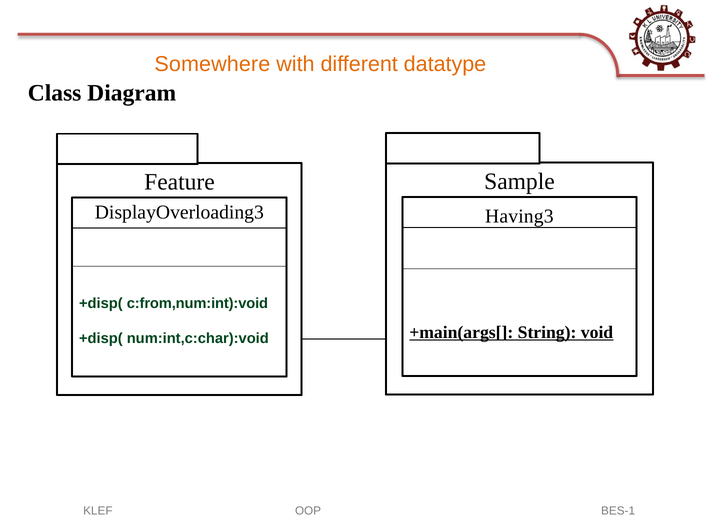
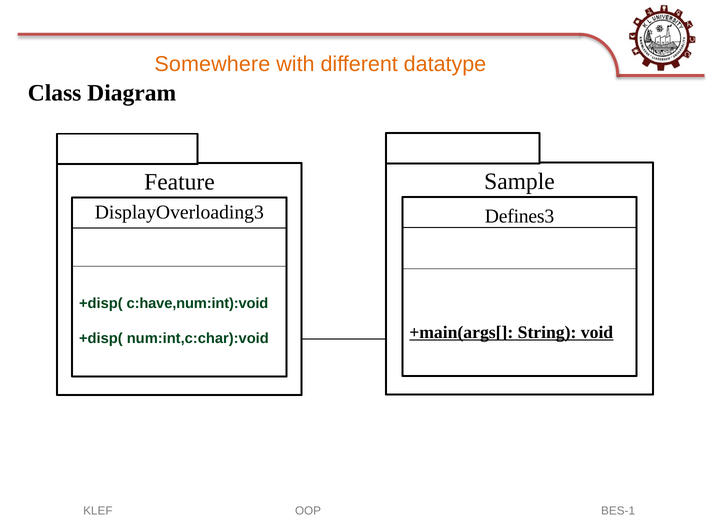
Having3: Having3 -> Defines3
c:from,num:int):void: c:from,num:int):void -> c:have,num:int):void
